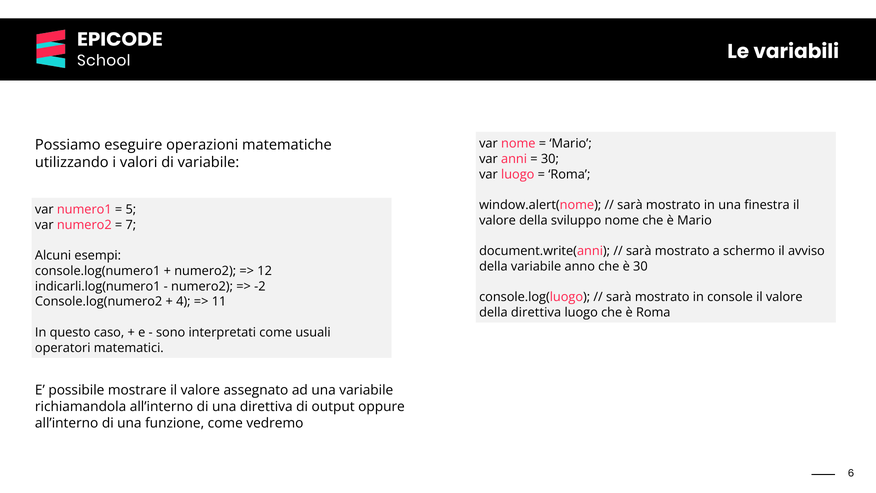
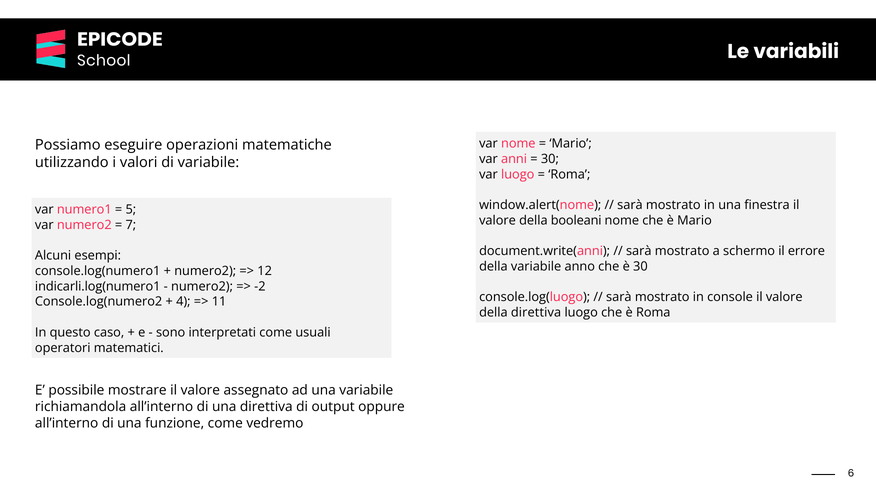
sviluppo: sviluppo -> booleani
avviso: avviso -> errore
